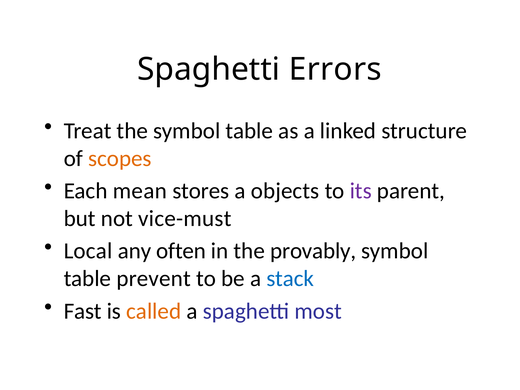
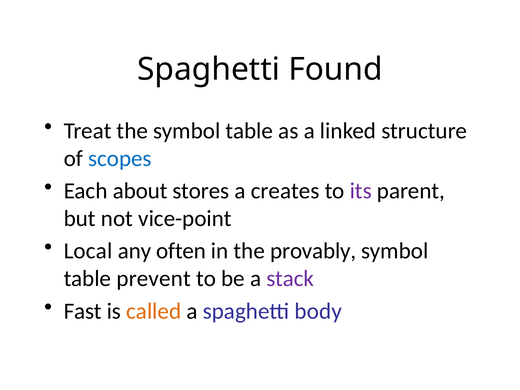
Errors: Errors -> Found
scopes colour: orange -> blue
mean: mean -> about
objects: objects -> creates
vice-must: vice-must -> vice-point
stack colour: blue -> purple
most: most -> body
